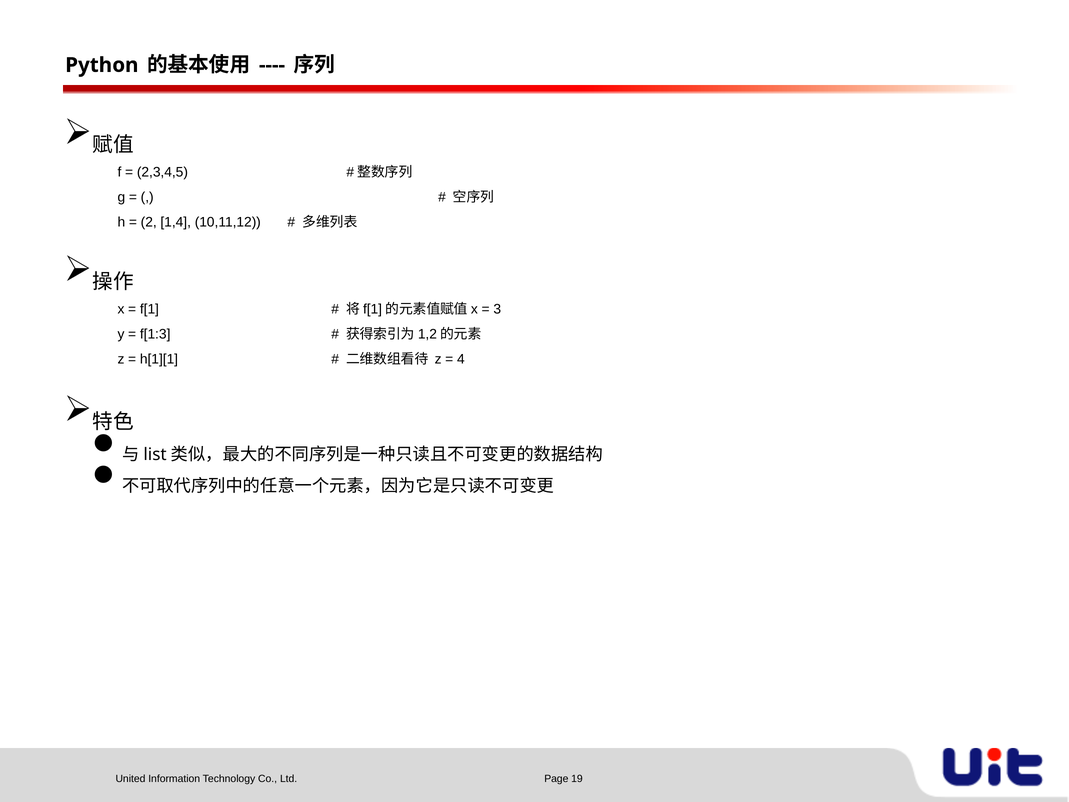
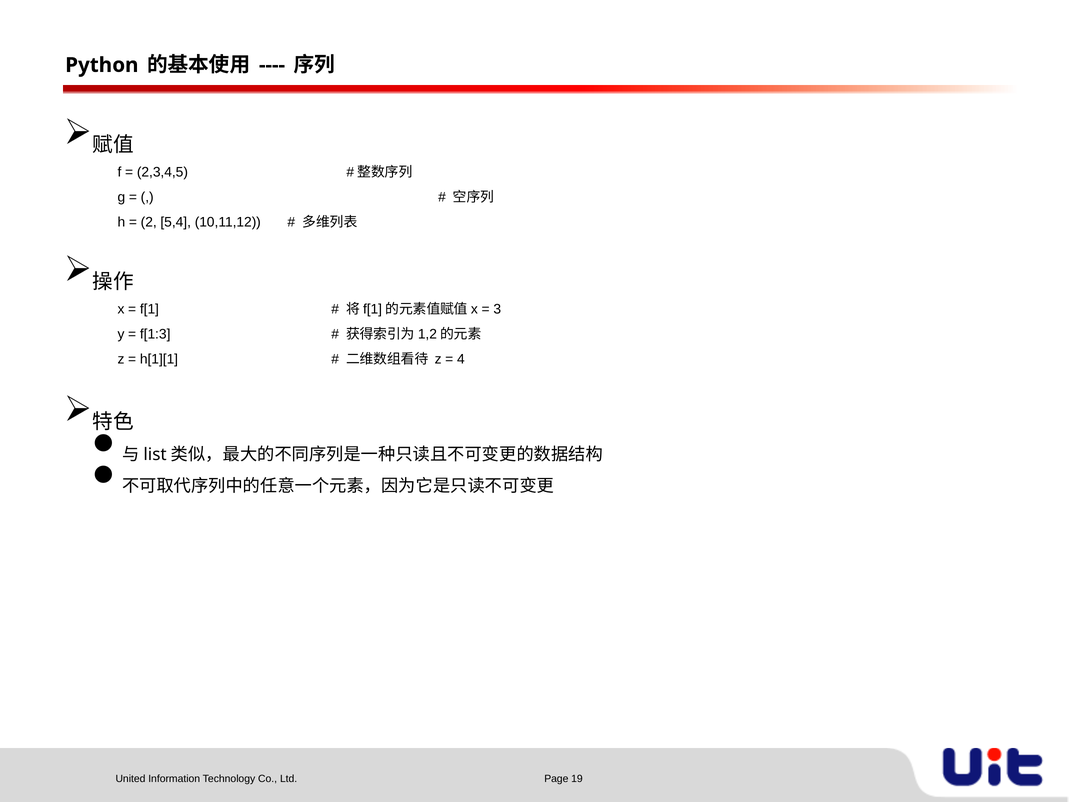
1,4: 1,4 -> 5,4
